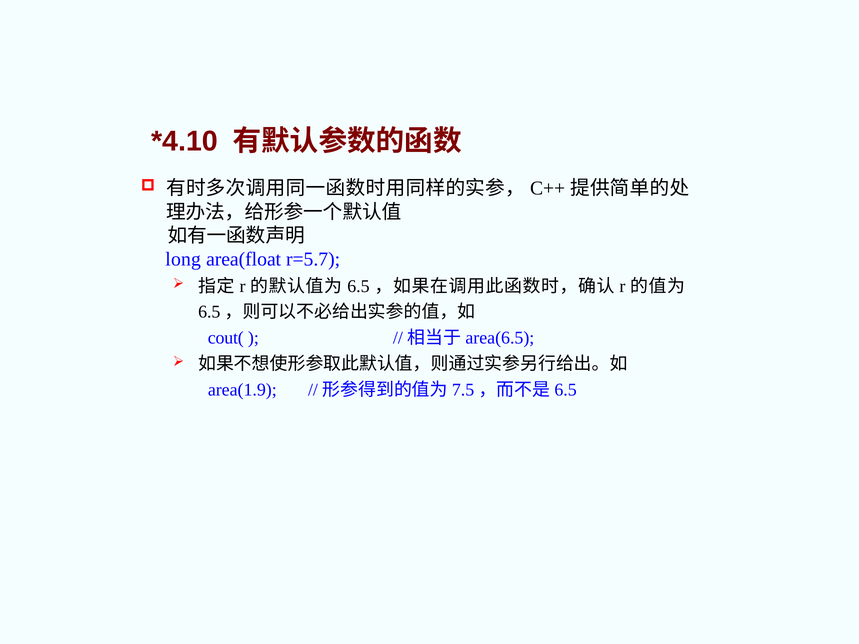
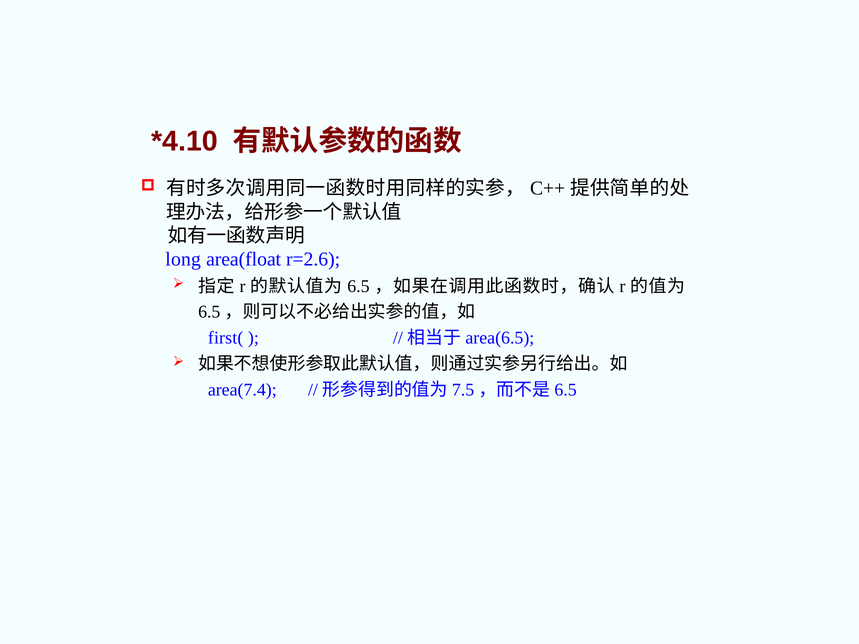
r=5.7: r=5.7 -> r=2.6
cout(: cout( -> first(
area(1.9: area(1.9 -> area(7.4
